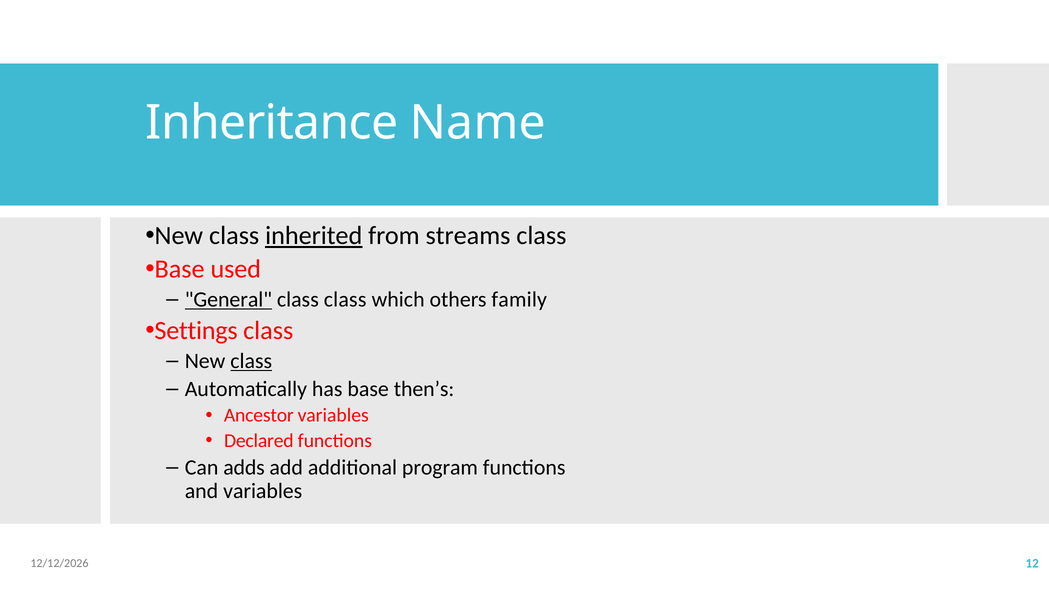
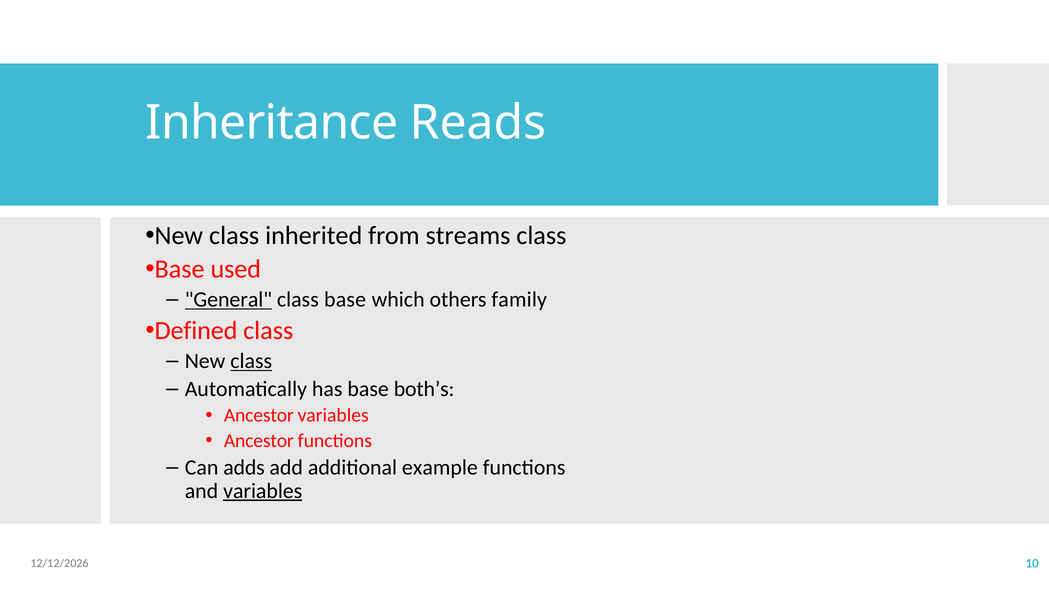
Name: Name -> Reads
inherited underline: present -> none
class class: class -> base
Settings: Settings -> Defined
then’s: then’s -> both’s
Declared at (259, 441): Declared -> Ancestor
program: program -> example
variables at (263, 491) underline: none -> present
12: 12 -> 10
